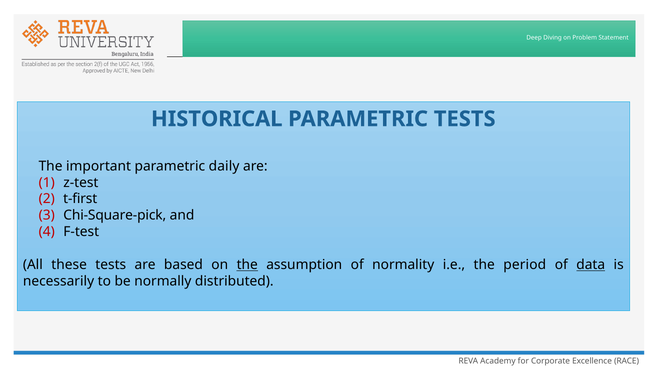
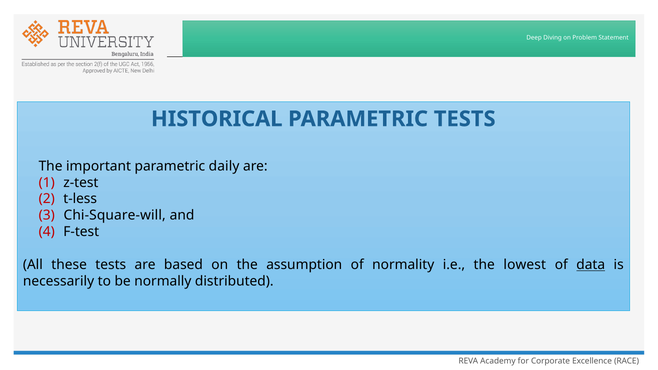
t-first: t-first -> t-less
Chi-Square-pick: Chi-Square-pick -> Chi-Square-will
the at (247, 265) underline: present -> none
period: period -> lowest
